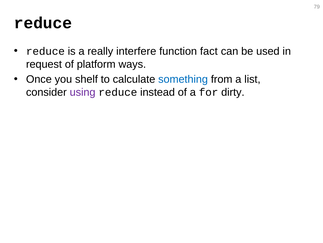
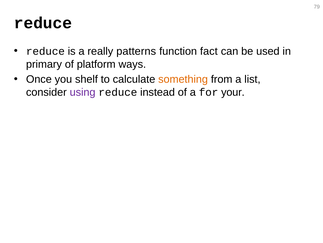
interfere: interfere -> patterns
request: request -> primary
something colour: blue -> orange
dirty: dirty -> your
